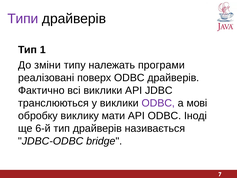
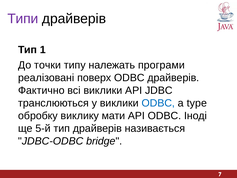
зміни: зміни -> точки
ODBC at (158, 103) colour: purple -> blue
мові: мові -> type
6-й: 6-й -> 5-й
